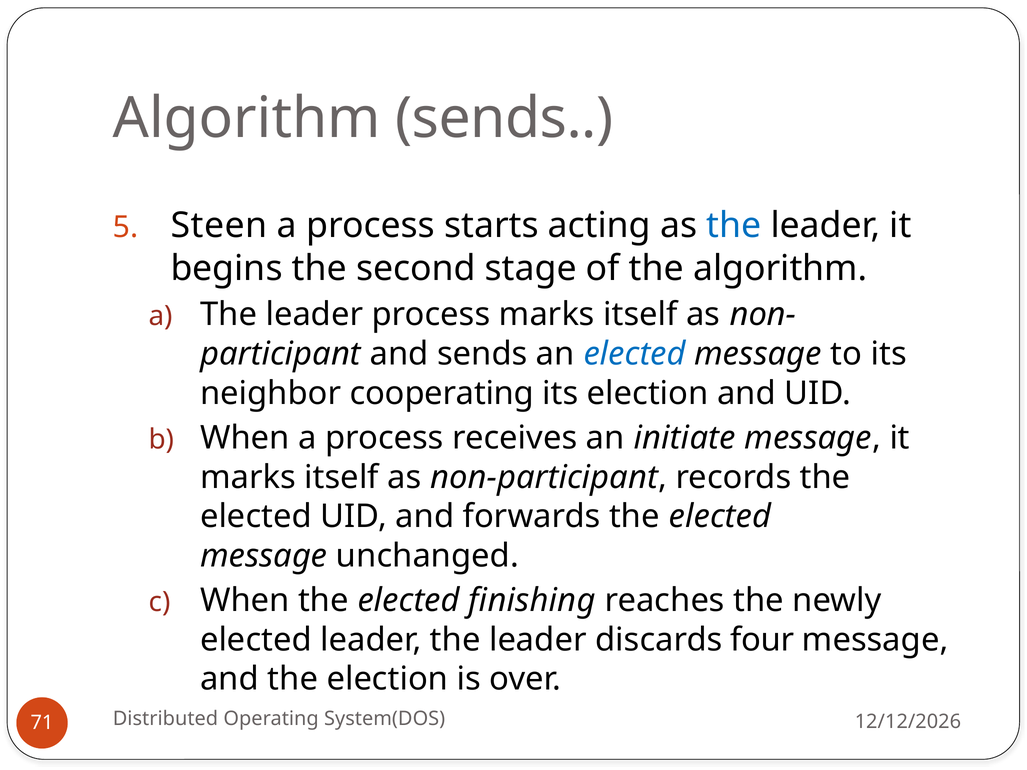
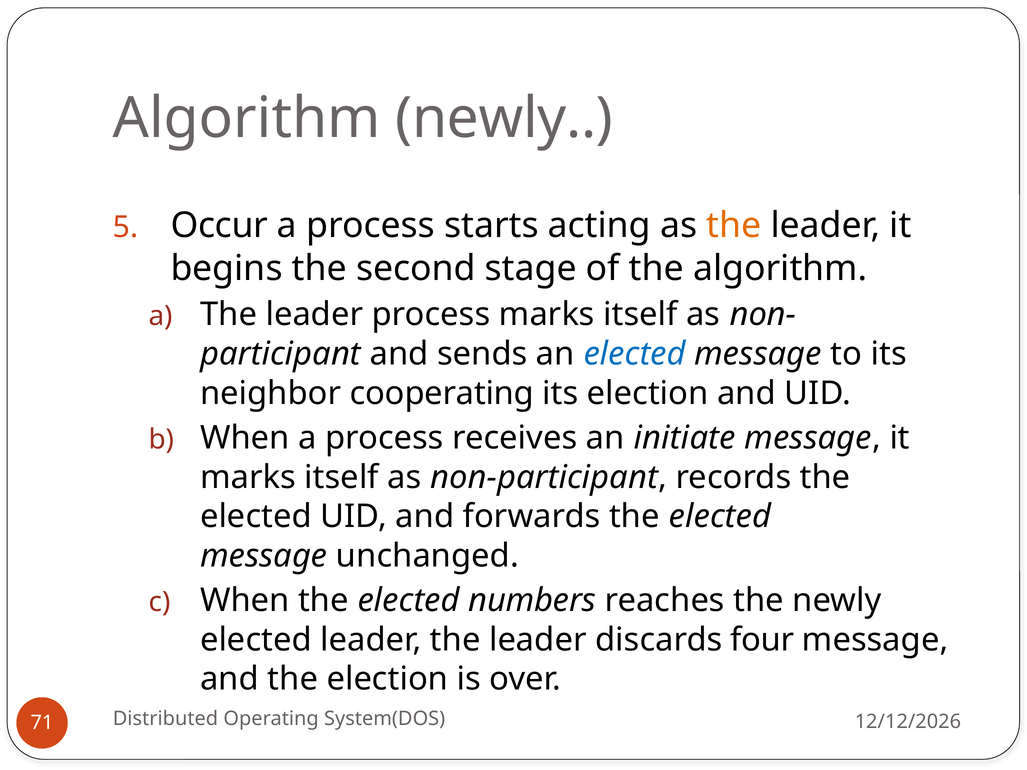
Algorithm sends: sends -> newly
Steen: Steen -> Occur
the at (734, 226) colour: blue -> orange
finishing: finishing -> numbers
